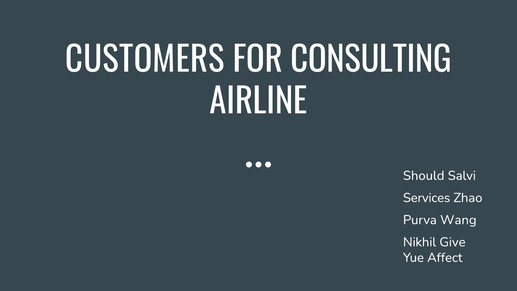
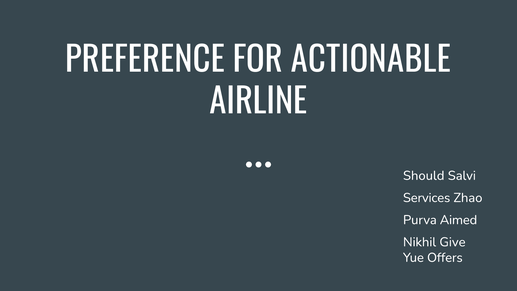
CUSTOMERS: CUSTOMERS -> PREFERENCE
CONSULTING: CONSULTING -> ACTIONABLE
Wang: Wang -> Aimed
Affect: Affect -> Offers
